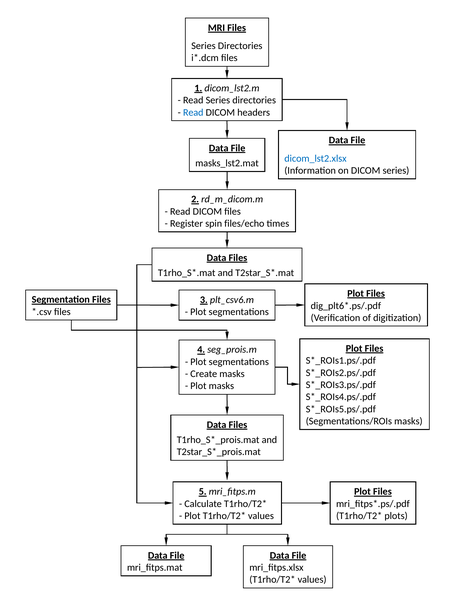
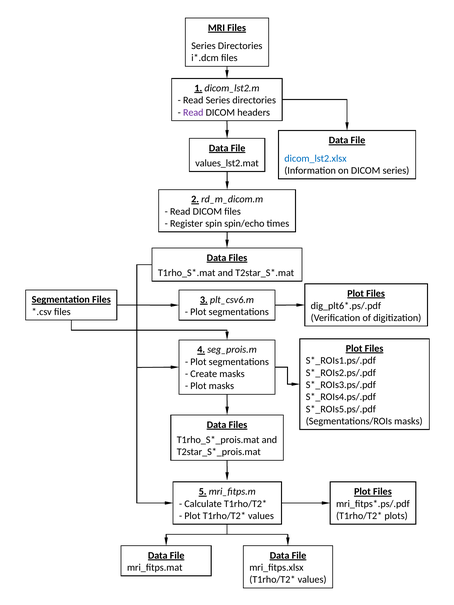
Read at (193, 112) colour: blue -> purple
masks_lst2.mat: masks_lst2.mat -> values_lst2.mat
files/echo: files/echo -> spin/echo
